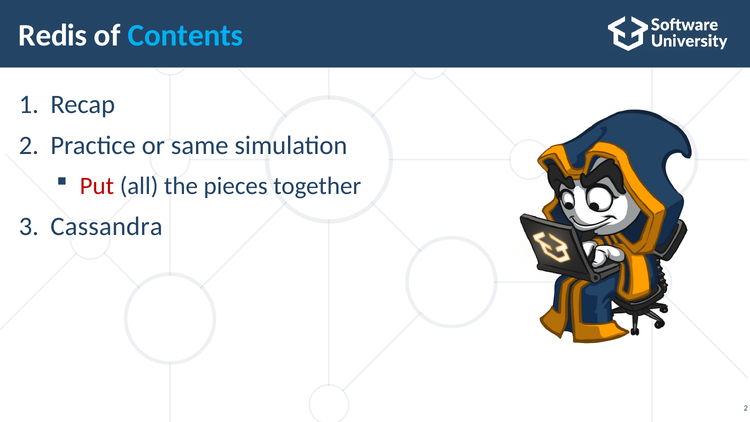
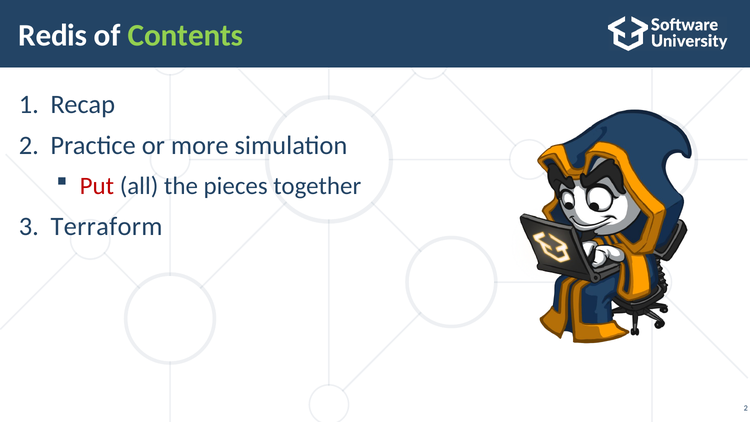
Contents colour: light blue -> light green
same: same -> more
Cassandra: Cassandra -> Terraform
